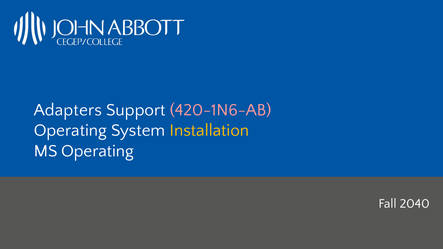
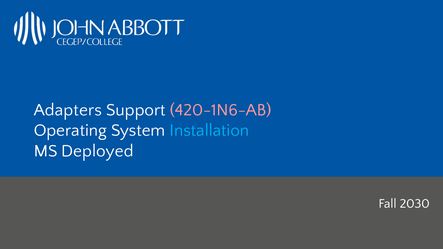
Installation colour: yellow -> light blue
MS Operating: Operating -> Deployed
2040: 2040 -> 2030
